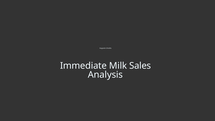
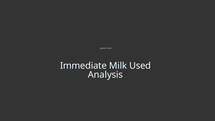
Sales: Sales -> Used
